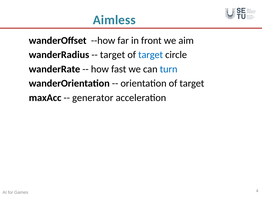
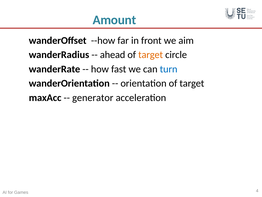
Aimless: Aimless -> Amount
target at (113, 55): target -> ahead
target at (151, 55) colour: blue -> orange
